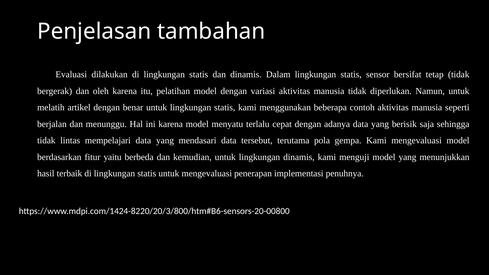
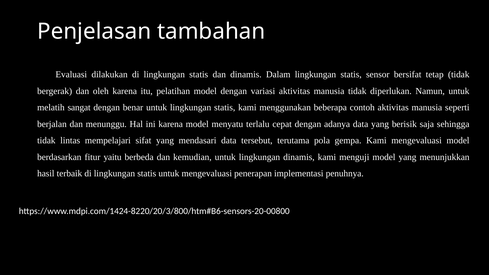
artikel: artikel -> sangat
mempelajari data: data -> sifat
